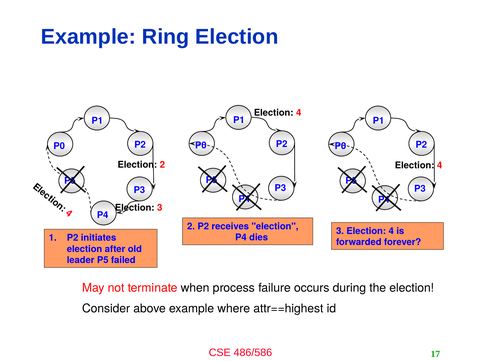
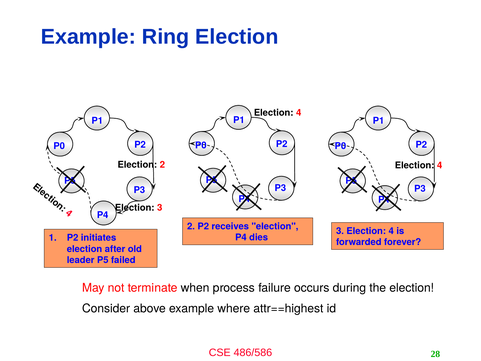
17: 17 -> 28
